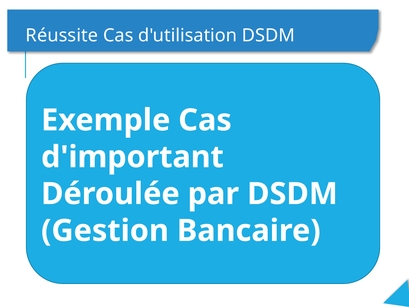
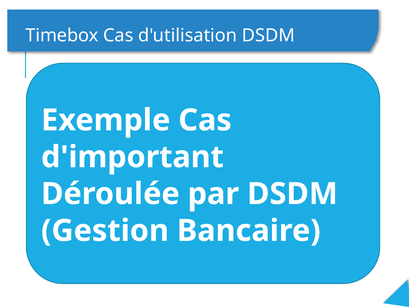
Réussite: Réussite -> Timebox
